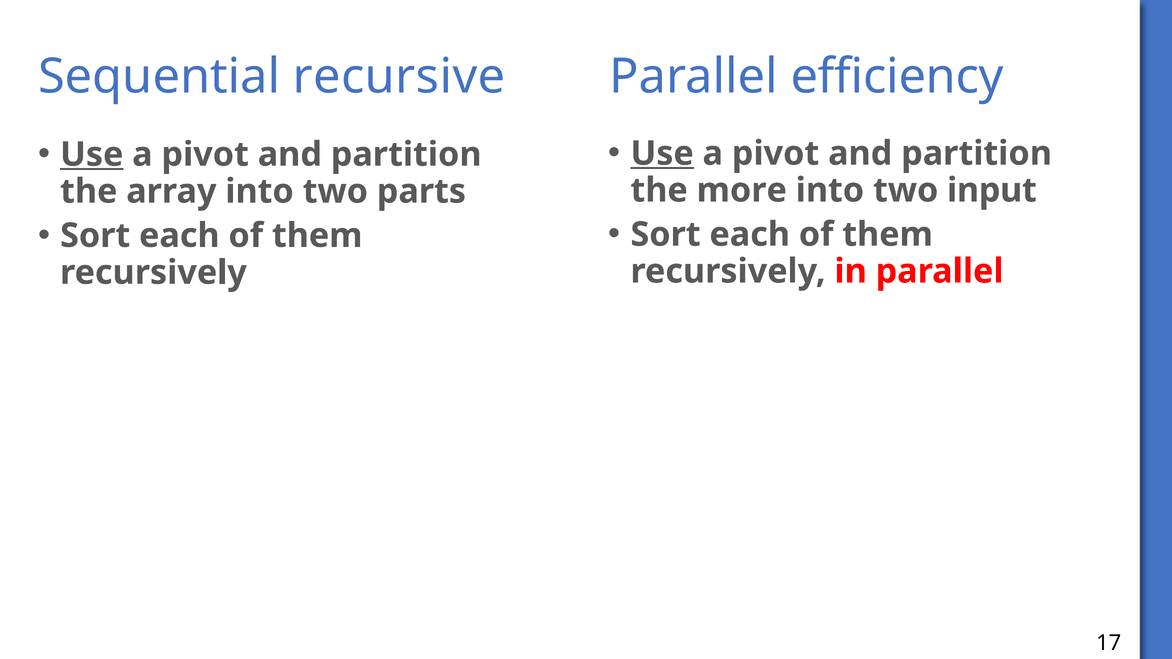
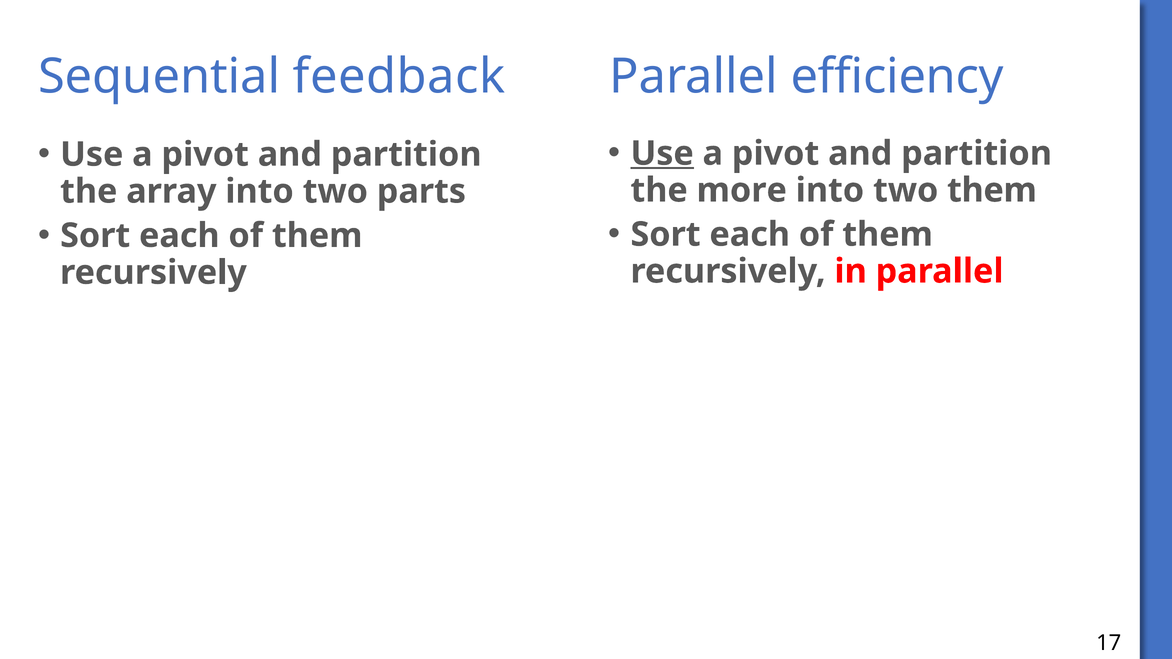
recursive: recursive -> feedback
Use at (92, 155) underline: present -> none
two input: input -> them
